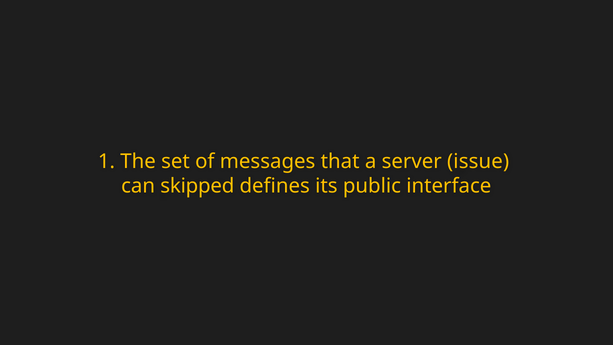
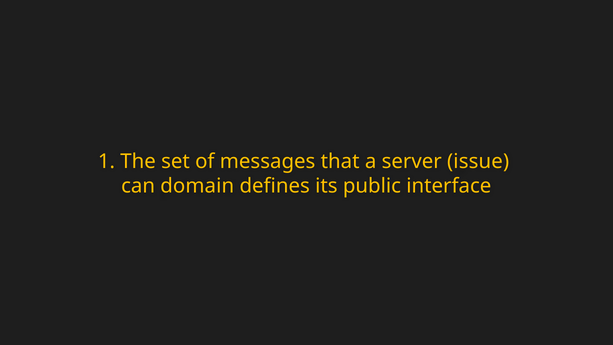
skipped: skipped -> domain
